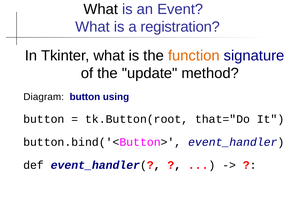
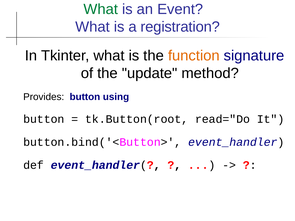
What at (101, 9) colour: black -> green
Diagram: Diagram -> Provides
that="Do: that="Do -> read="Do
